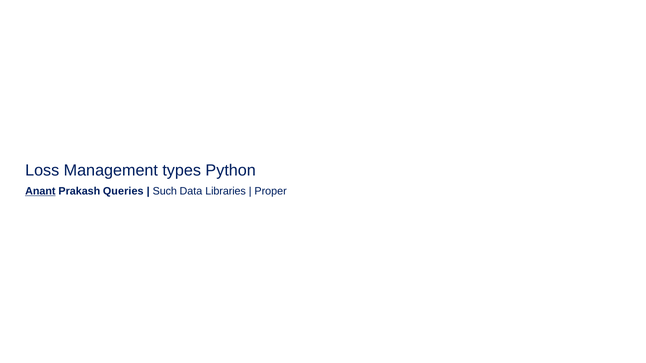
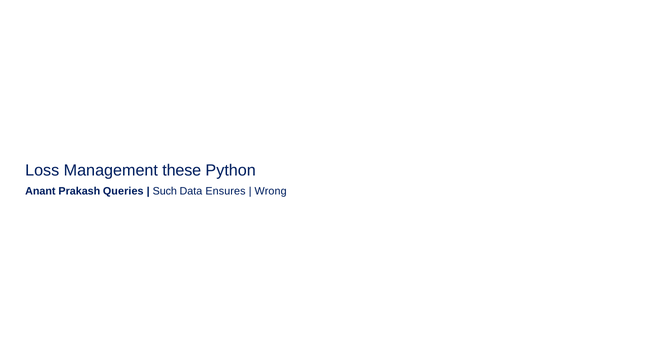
types: types -> these
Anant underline: present -> none
Libraries: Libraries -> Ensures
Proper: Proper -> Wrong
